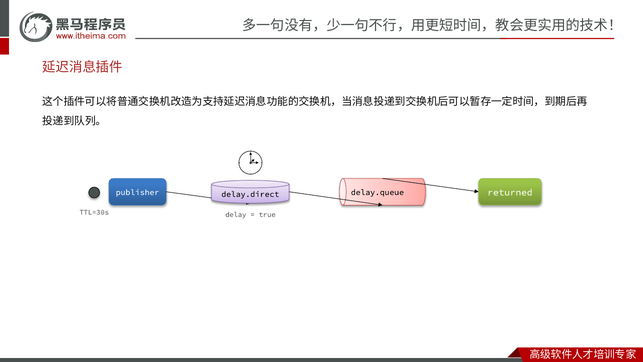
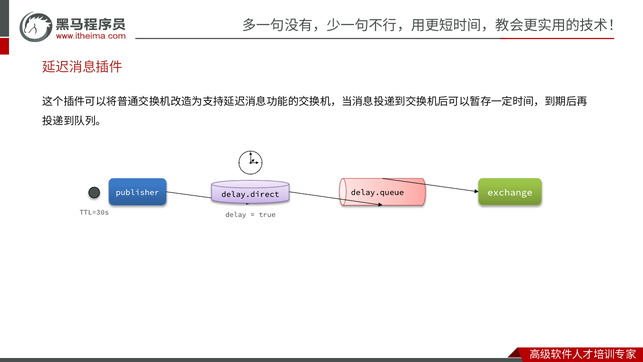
returned: returned -> exchange
